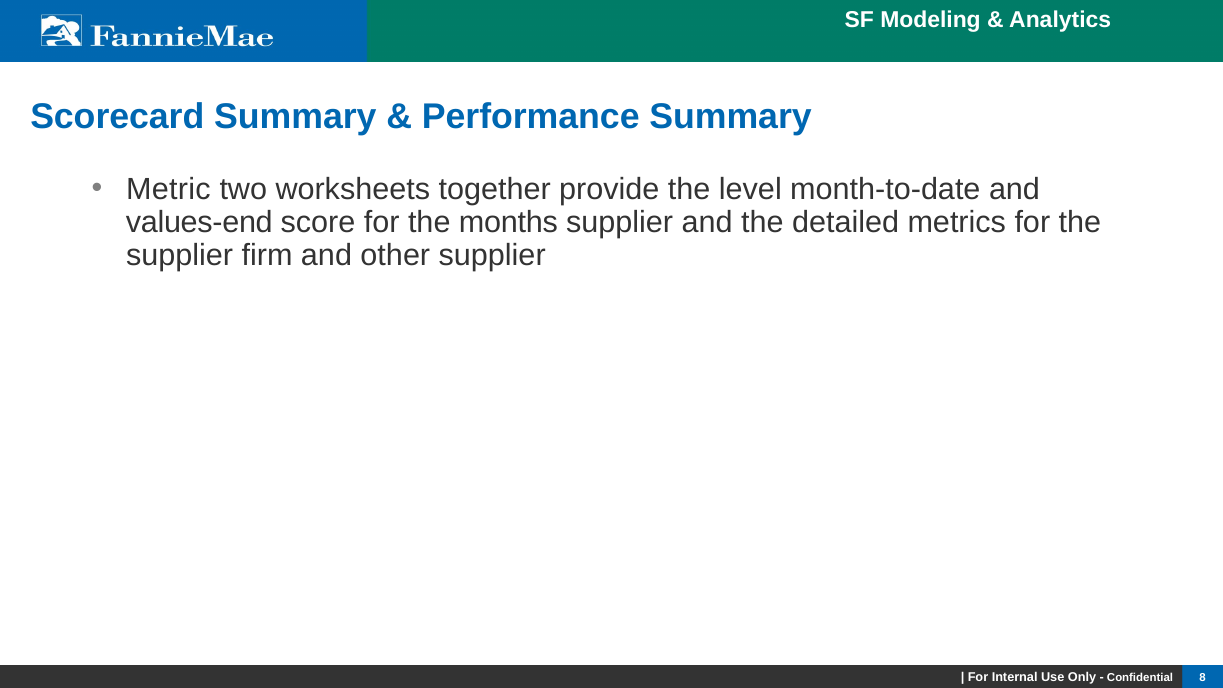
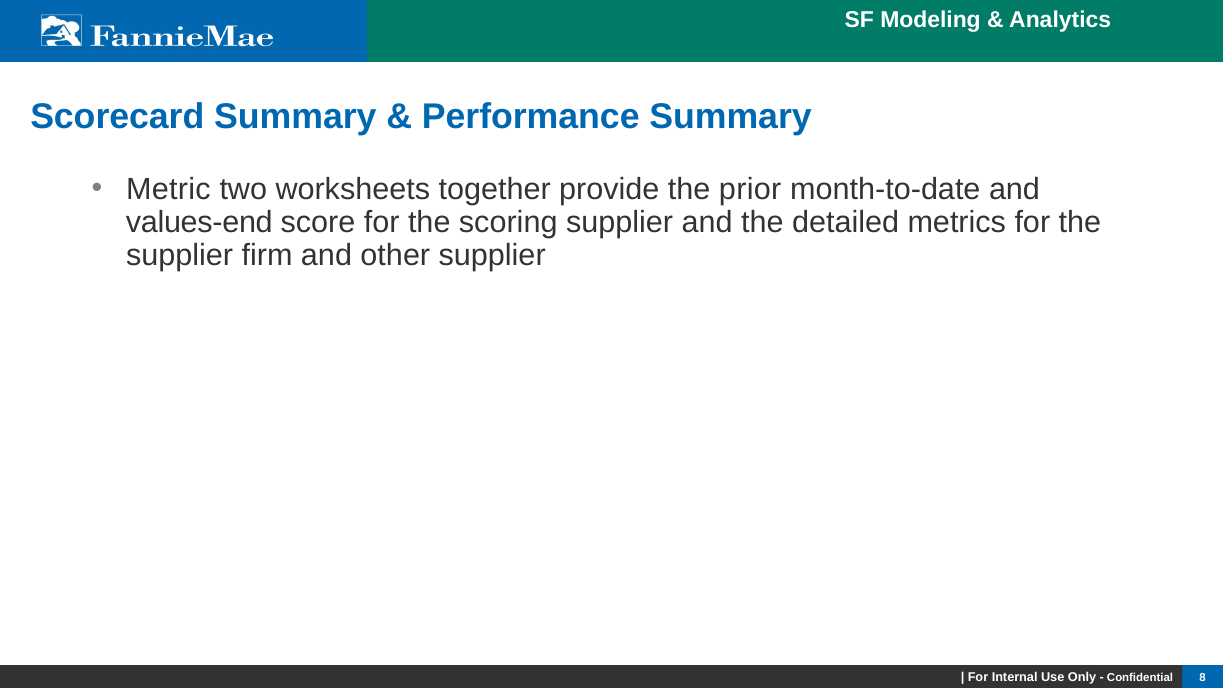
level: level -> prior
months: months -> scoring
